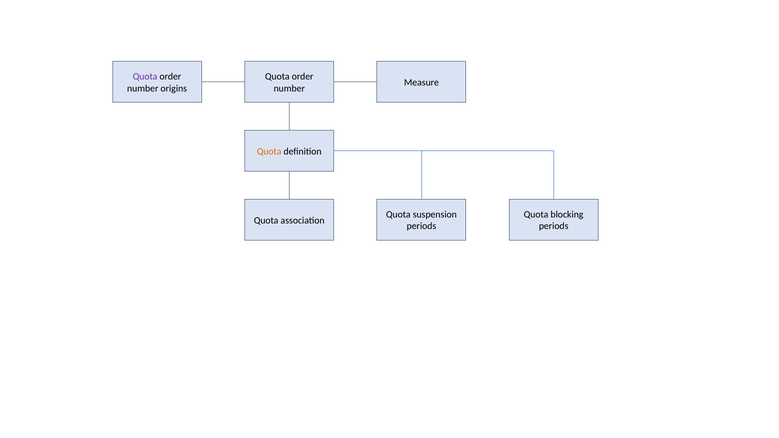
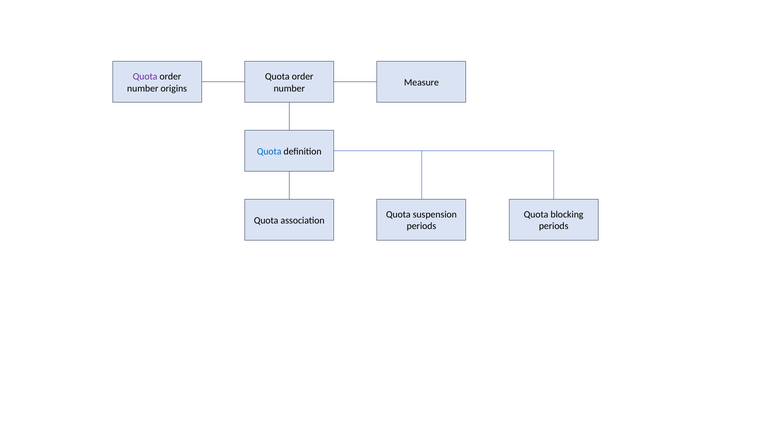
Quota at (269, 151) colour: orange -> blue
